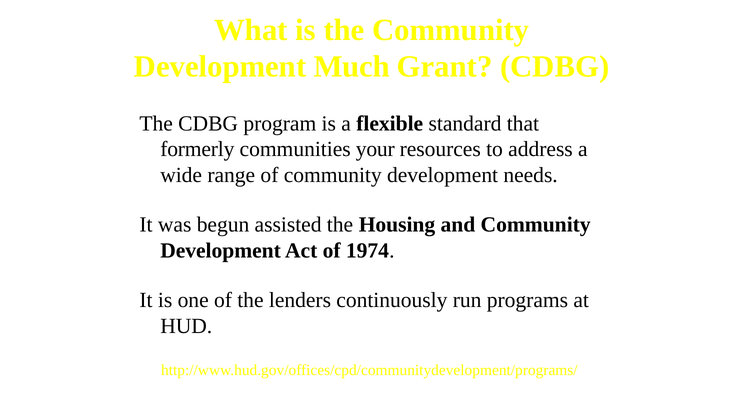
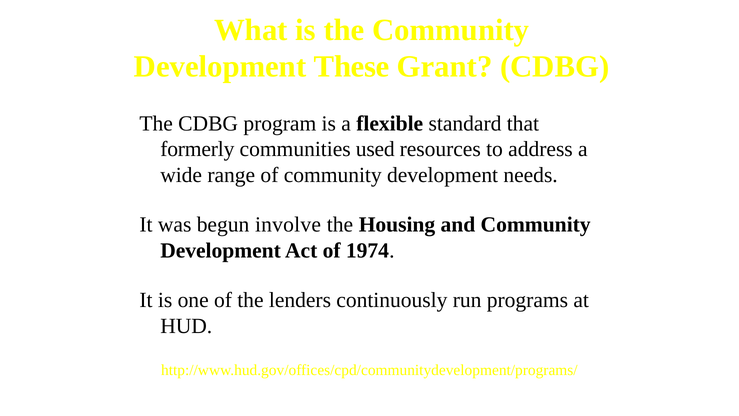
Much: Much -> These
your: your -> used
assisted: assisted -> involve
